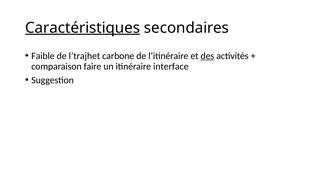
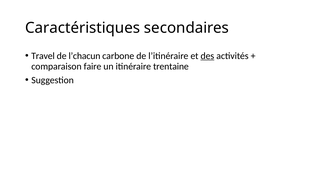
Caractéristiques underline: present -> none
Faible: Faible -> Travel
l’trajhet: l’trajhet -> l’chacun
interface: interface -> trentaine
